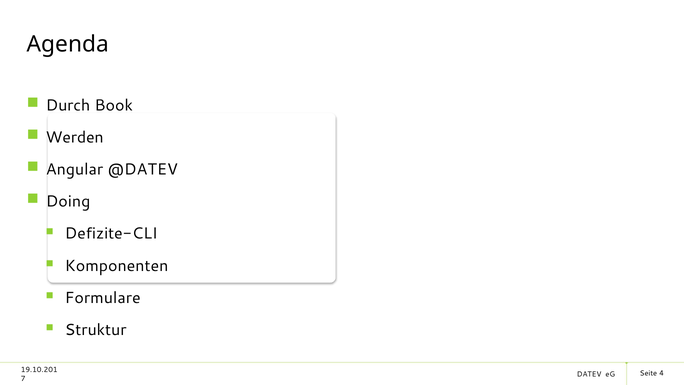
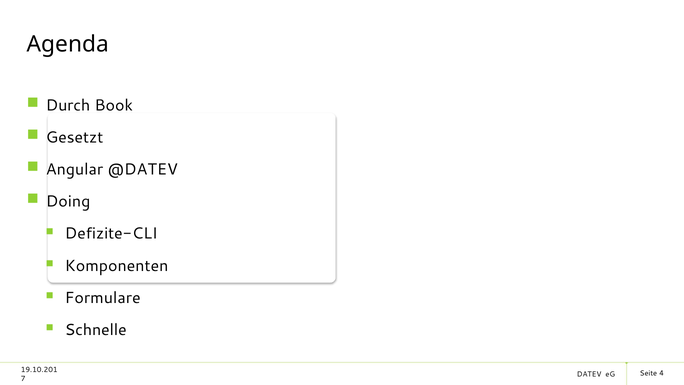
Werden: Werden -> Gesetzt
Struktur: Struktur -> Schnelle
